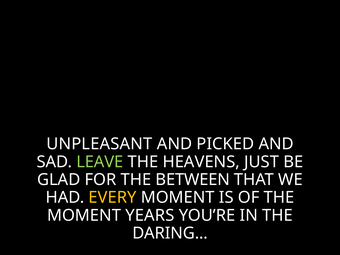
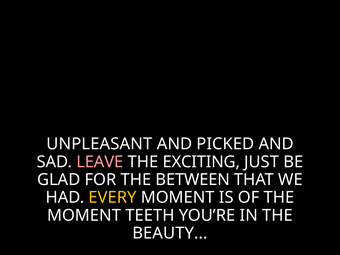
LEAVE colour: light green -> pink
HEAVENS: HEAVENS -> EXCITING
YEARS: YEARS -> TEETH
DARING: DARING -> BEAUTY
